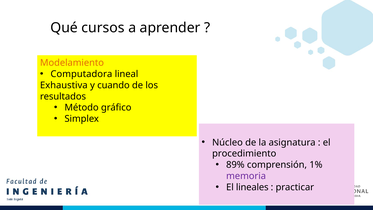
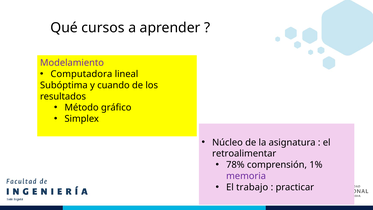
Modelamiento colour: orange -> purple
Exhaustiva: Exhaustiva -> Subóptima
procedimiento: procedimiento -> retroalimentar
89%: 89% -> 78%
lineales: lineales -> trabajo
